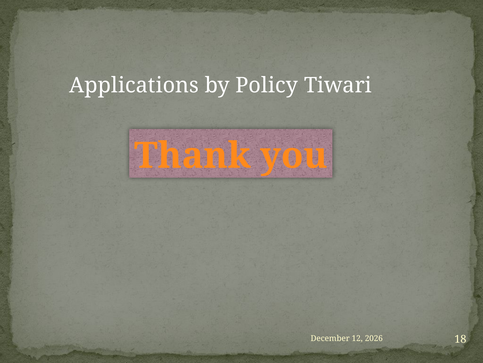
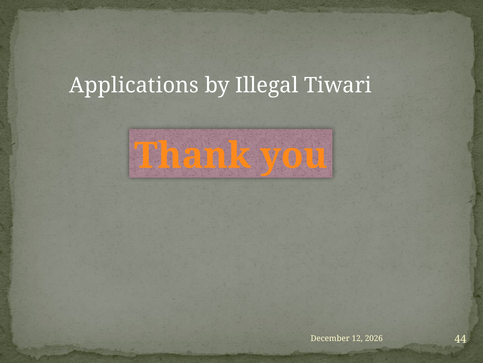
Policy: Policy -> Illegal
18: 18 -> 44
